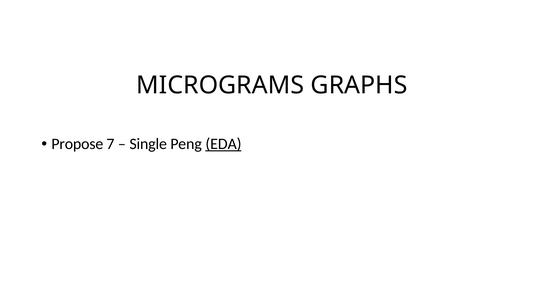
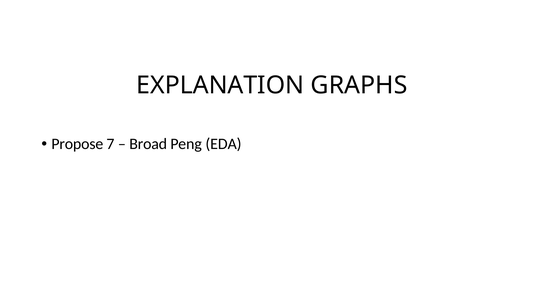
MICROGRAMS: MICROGRAMS -> EXPLANATION
Single: Single -> Broad
EDA underline: present -> none
